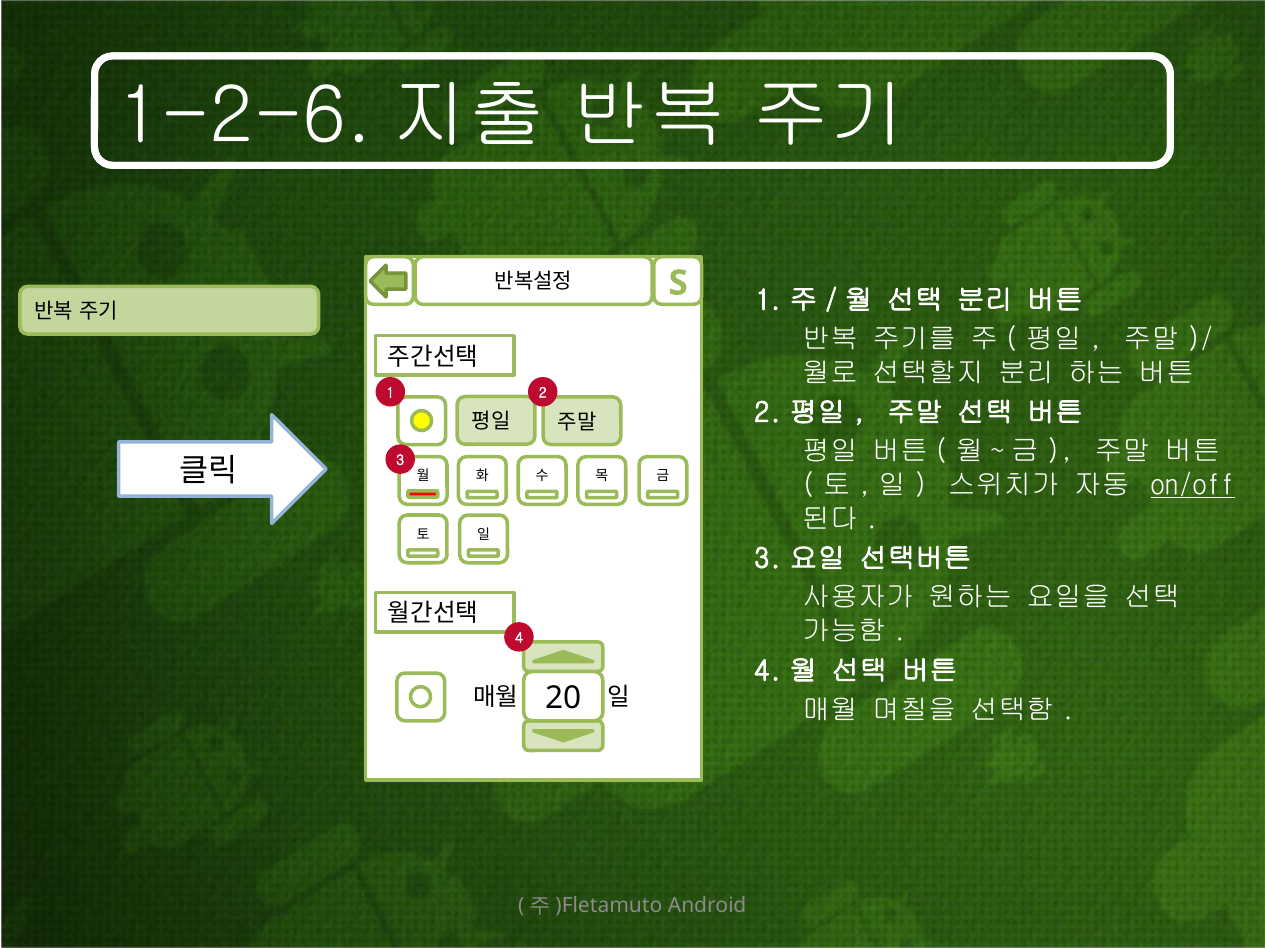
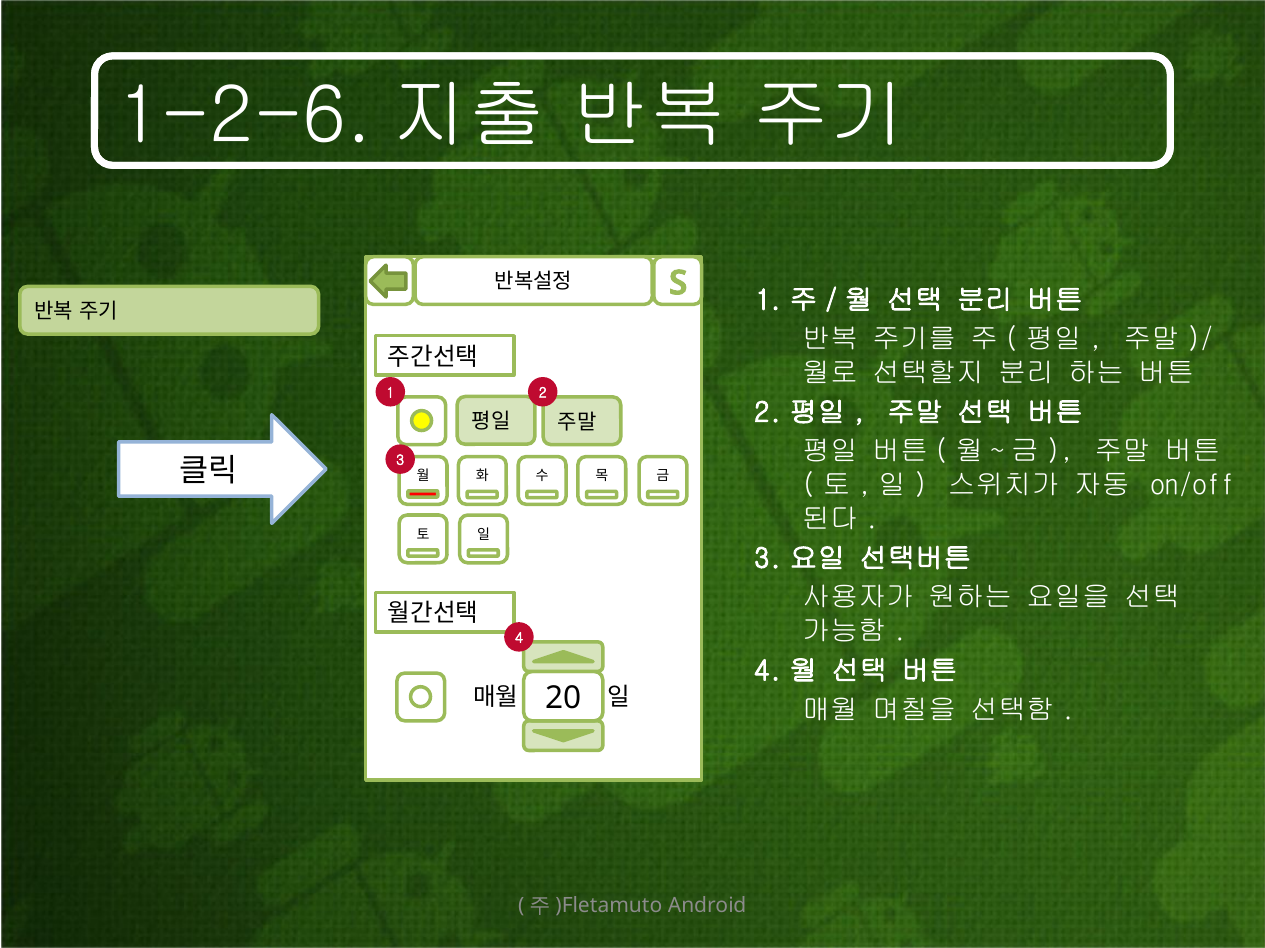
on/off underline: present -> none
